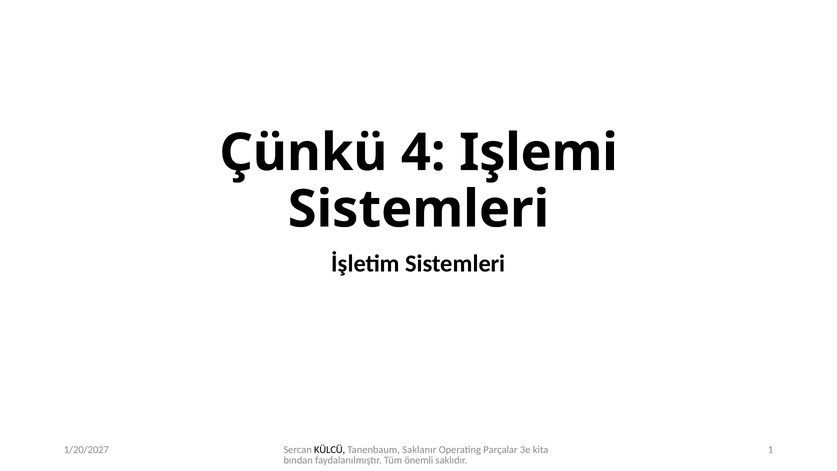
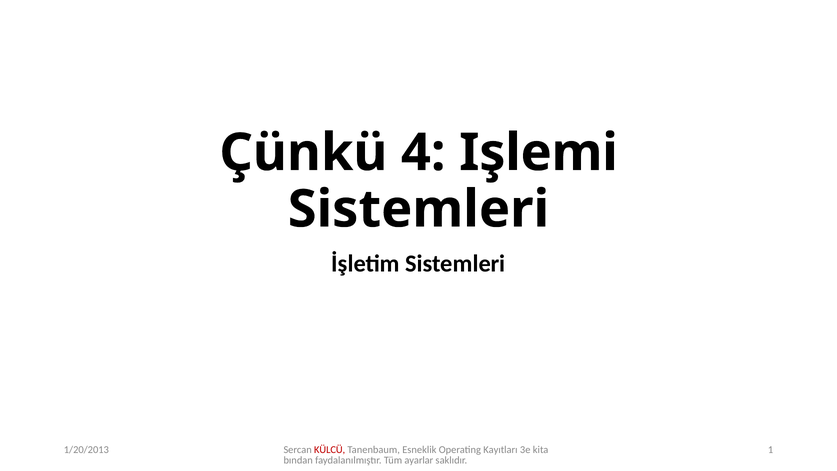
KÜLCÜ colour: black -> red
Saklanır: Saklanır -> Esneklik
Parçalar: Parçalar -> Kayıtları
1/20/2027: 1/20/2027 -> 1/20/2013
önemli: önemli -> ayarlar
